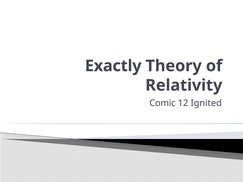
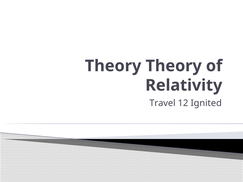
Exactly at (113, 66): Exactly -> Theory
Comic: Comic -> Travel
